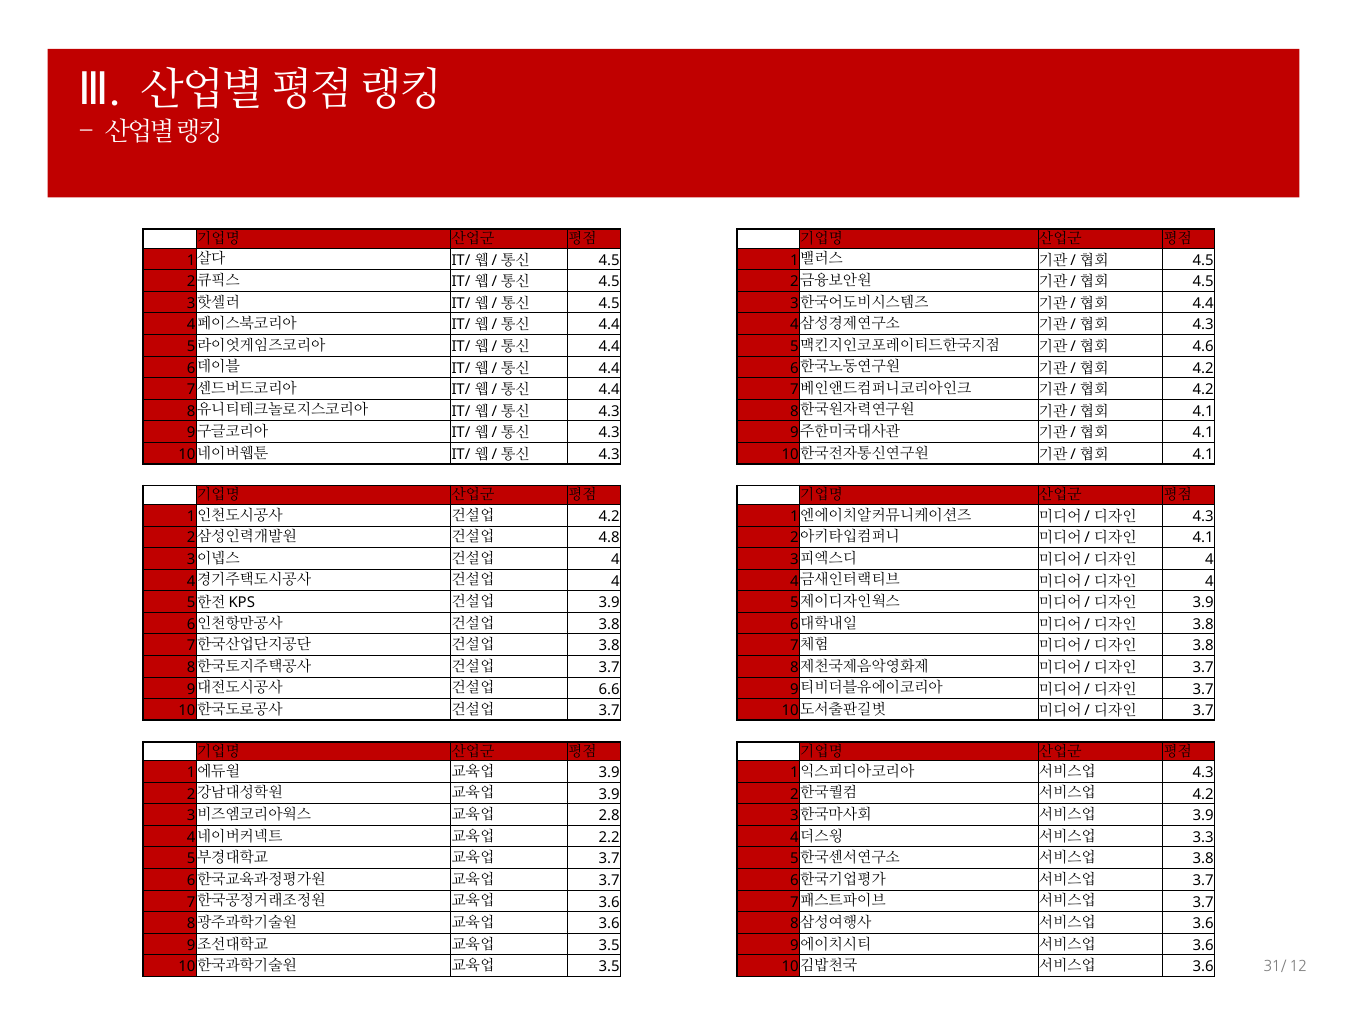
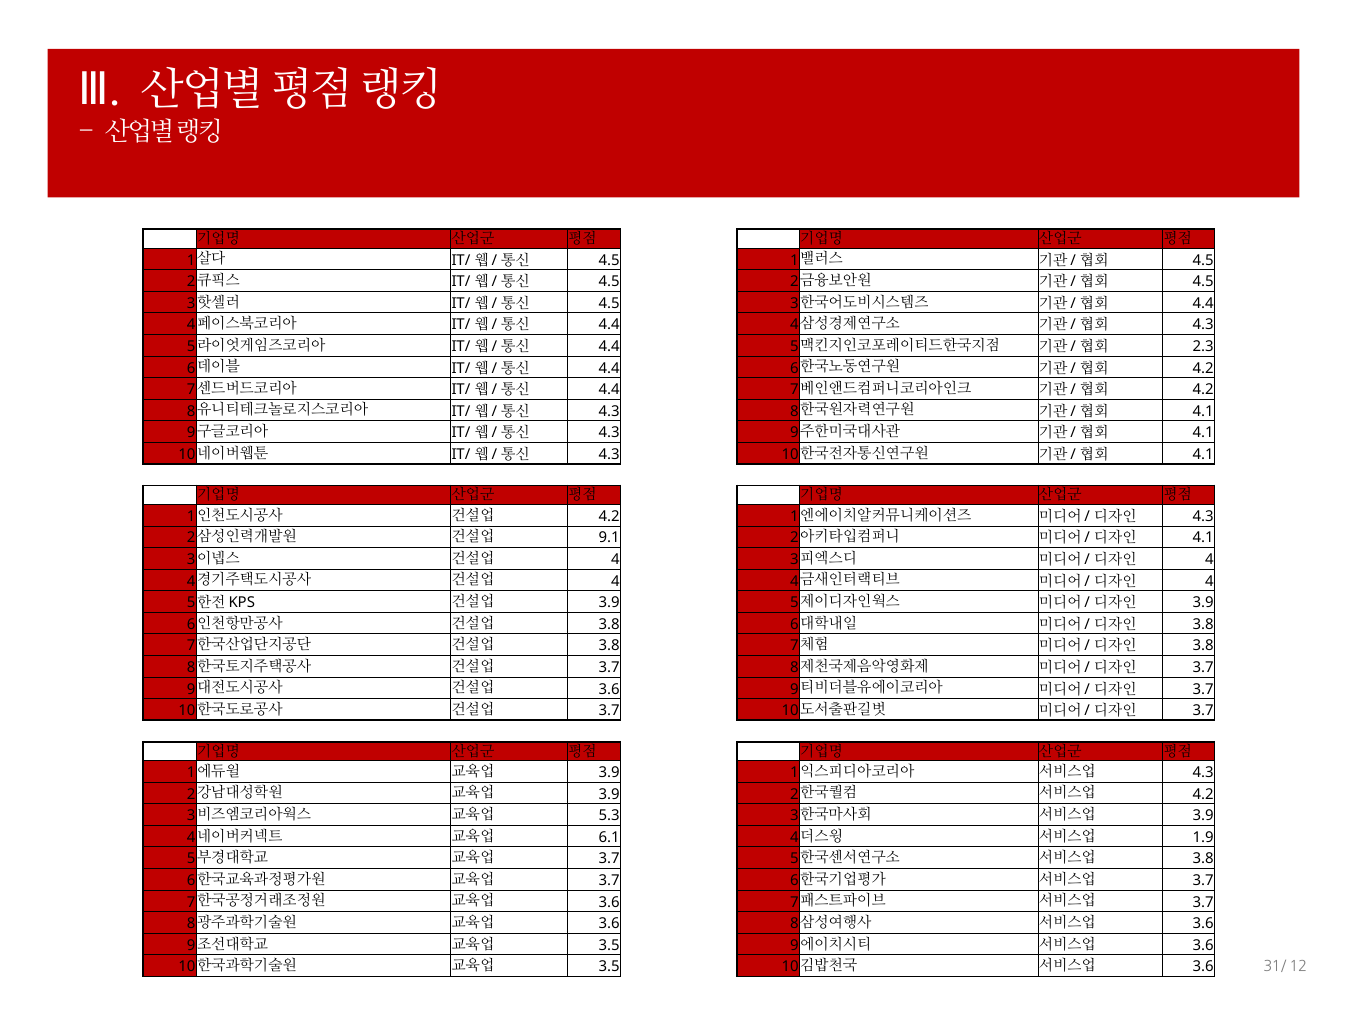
4.6: 4.6 -> 2.3
4.8: 4.8 -> 9.1
6.6 at (609, 689): 6.6 -> 3.6
2.8: 2.8 -> 5.3
2.2: 2.2 -> 6.1
3.3: 3.3 -> 1.9
